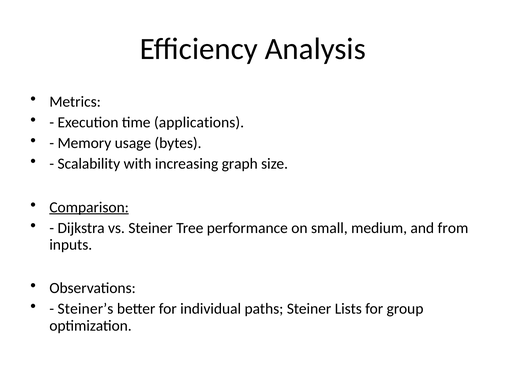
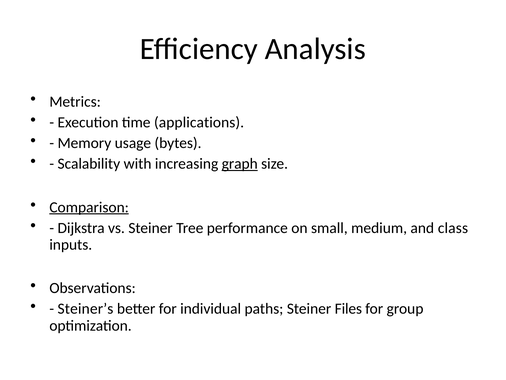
graph underline: none -> present
from: from -> class
Lists: Lists -> Files
